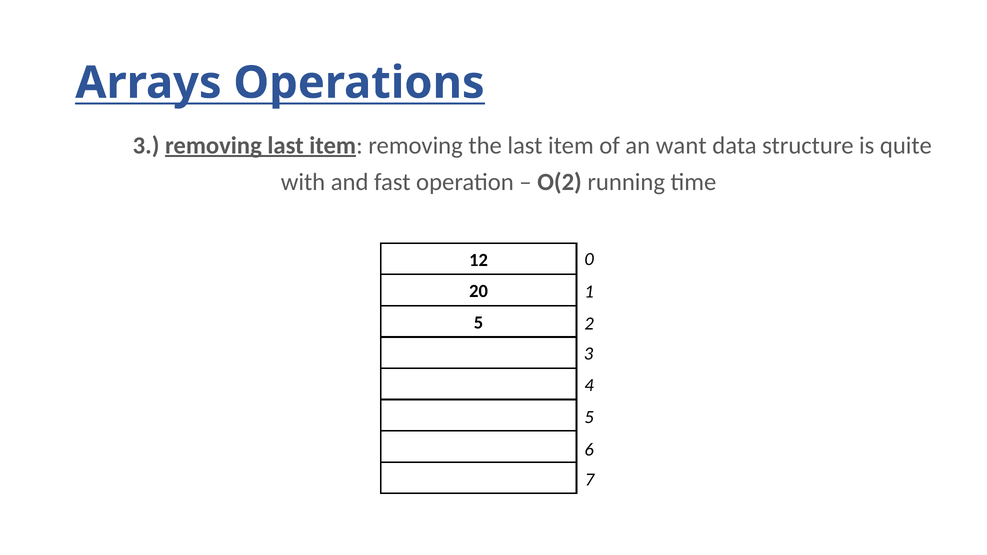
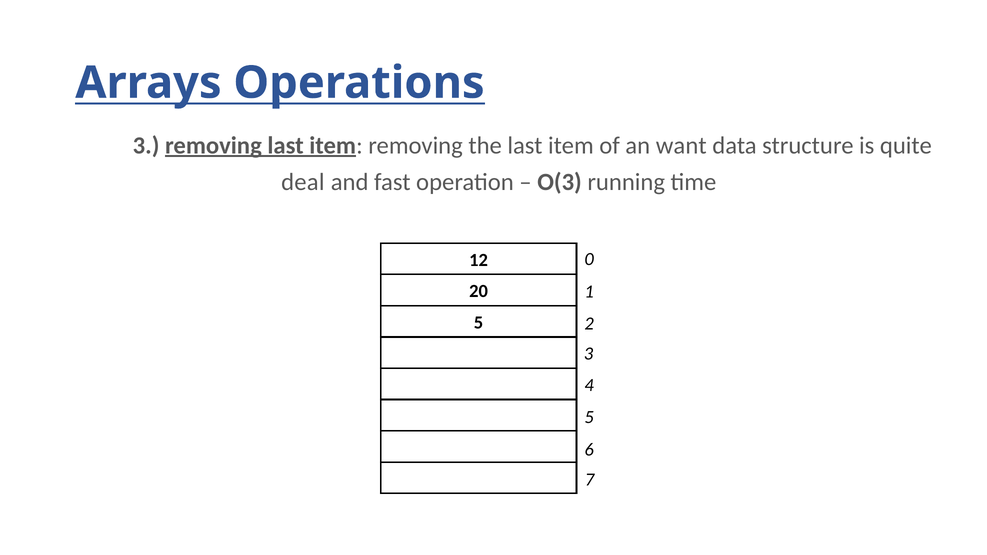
with: with -> deal
O(2: O(2 -> O(3
